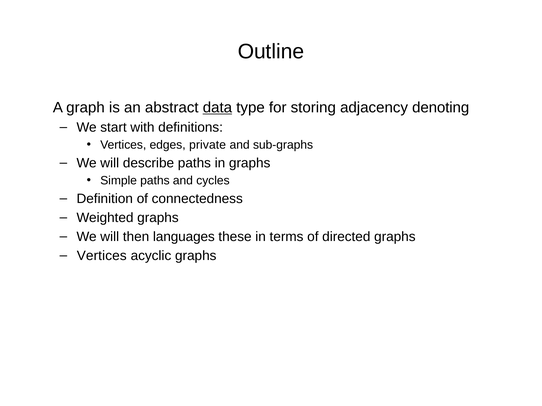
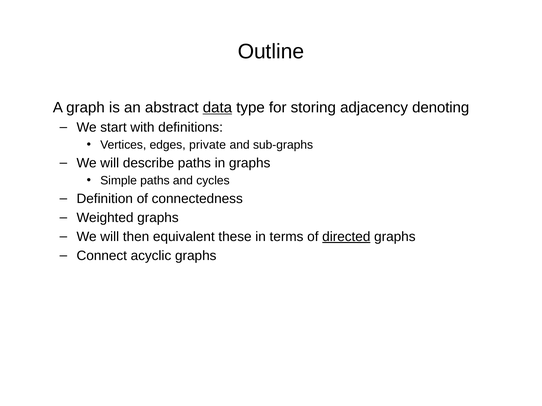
languages: languages -> equivalent
directed underline: none -> present
Vertices at (102, 256): Vertices -> Connect
